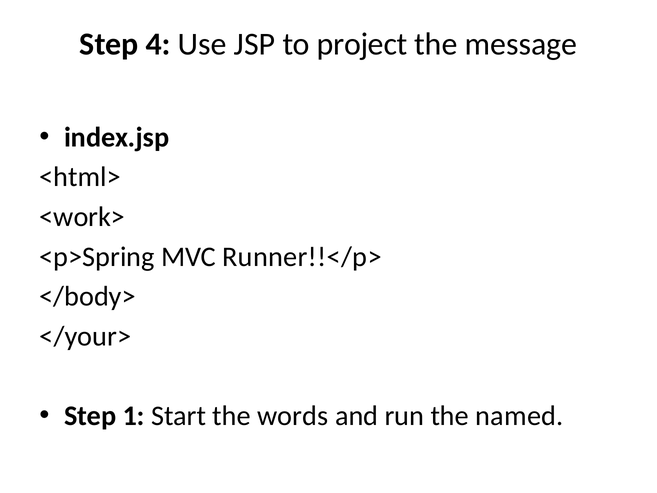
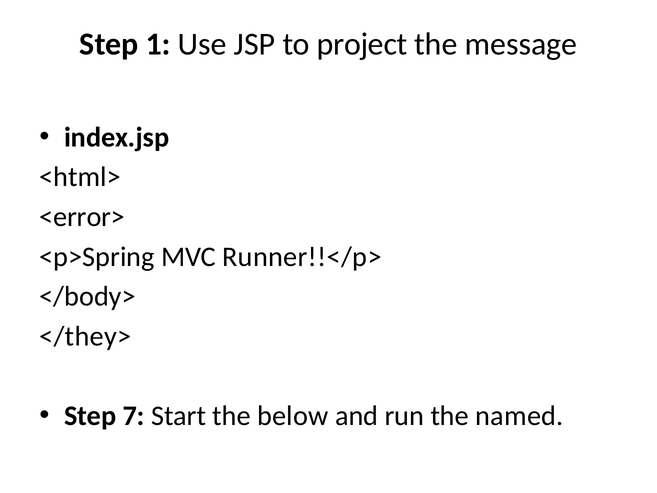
4: 4 -> 1
<work>: <work> -> <error>
</your>: </your> -> </they>
1: 1 -> 7
words: words -> below
